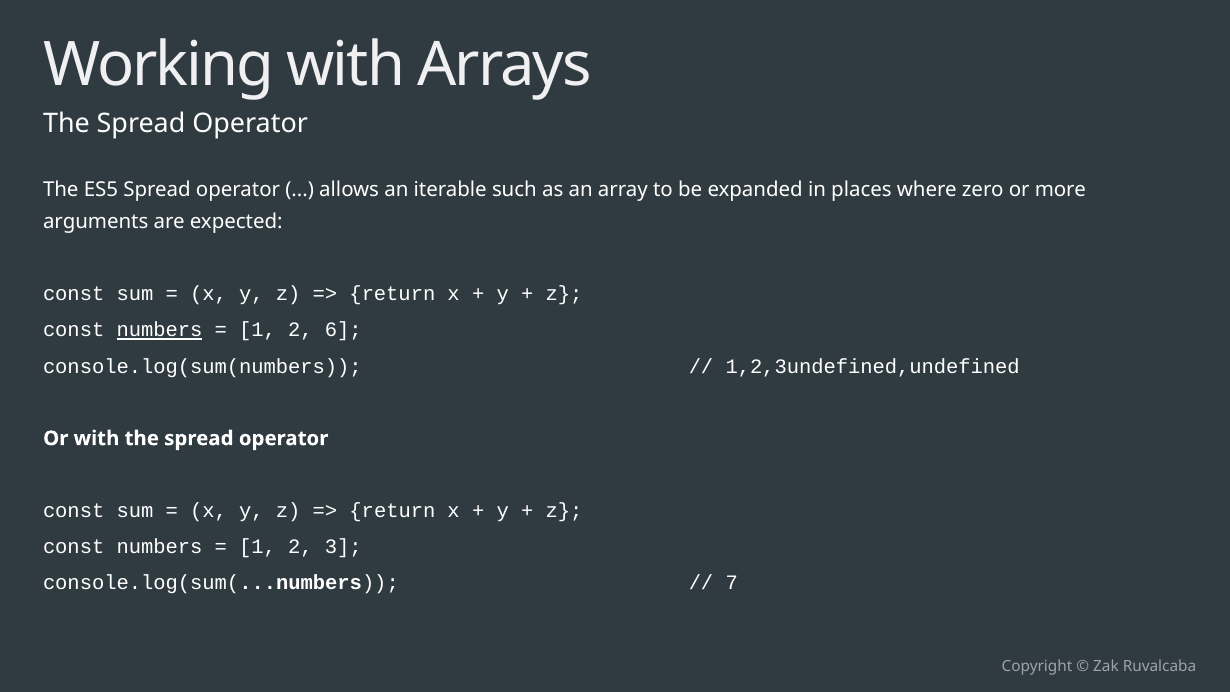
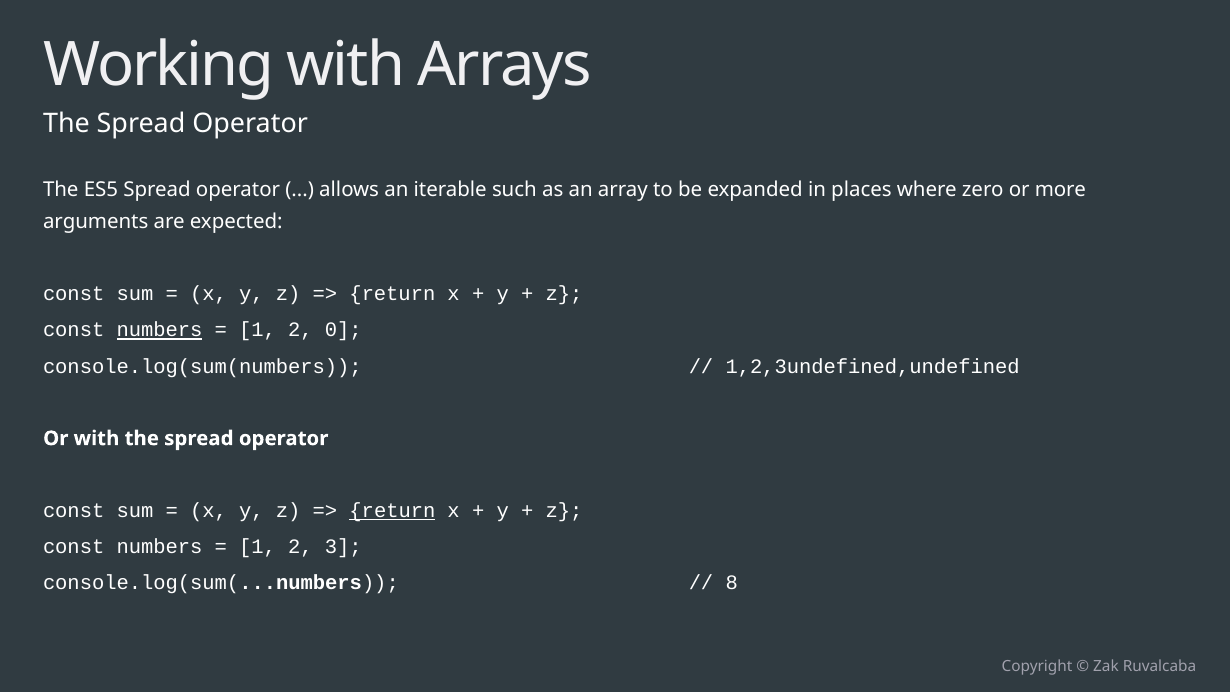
6: 6 -> 0
return at (392, 510) underline: none -> present
7: 7 -> 8
